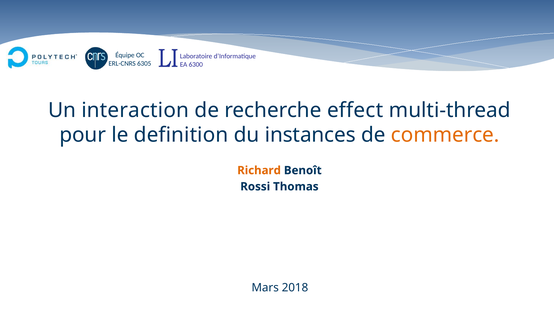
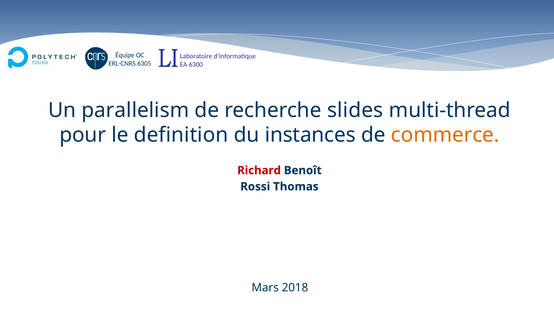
interaction: interaction -> parallelism
effect: effect -> slides
Richard colour: orange -> red
